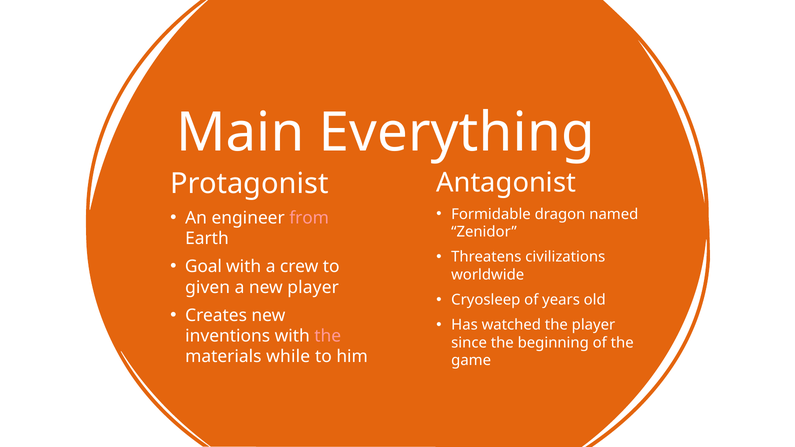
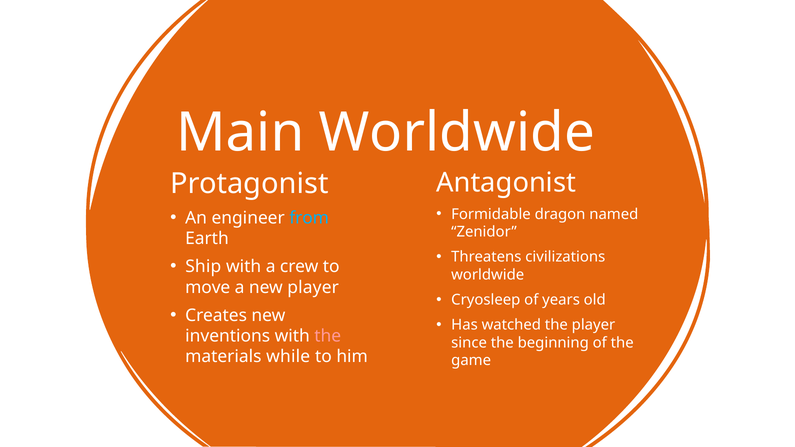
Main Everything: Everything -> Worldwide
from colour: pink -> light blue
Goal: Goal -> Ship
given: given -> move
